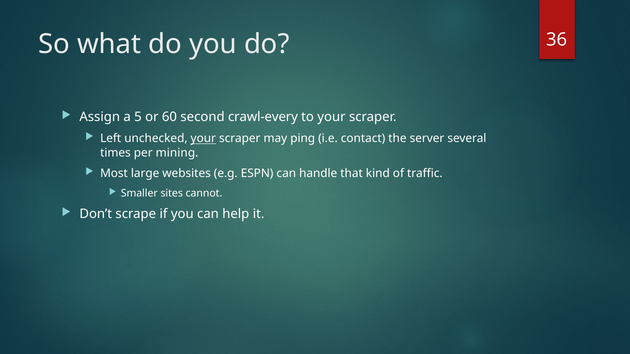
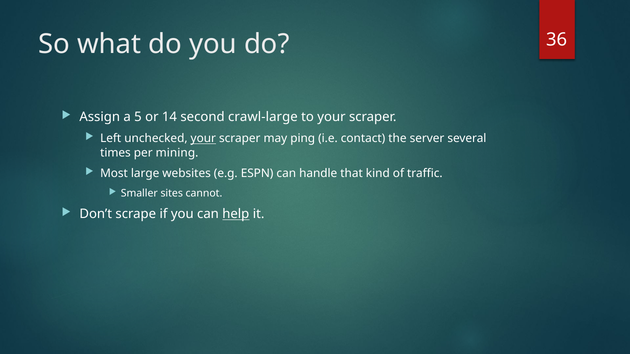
60: 60 -> 14
crawl-every: crawl-every -> crawl-large
help underline: none -> present
